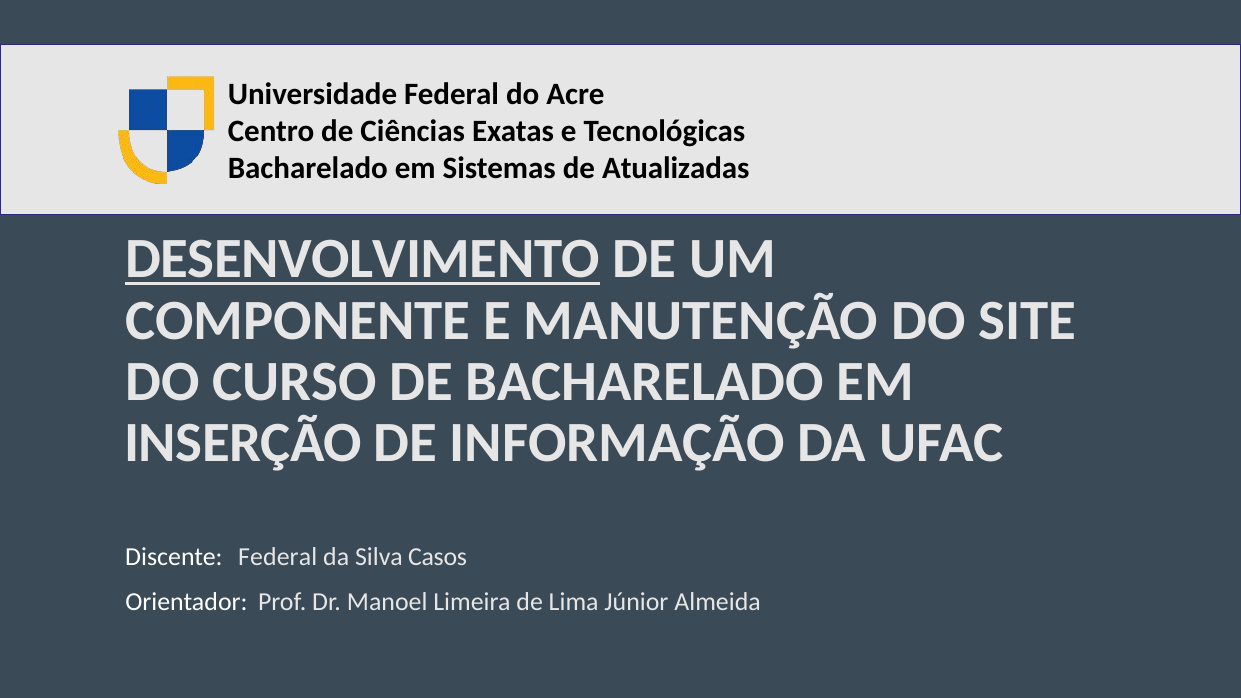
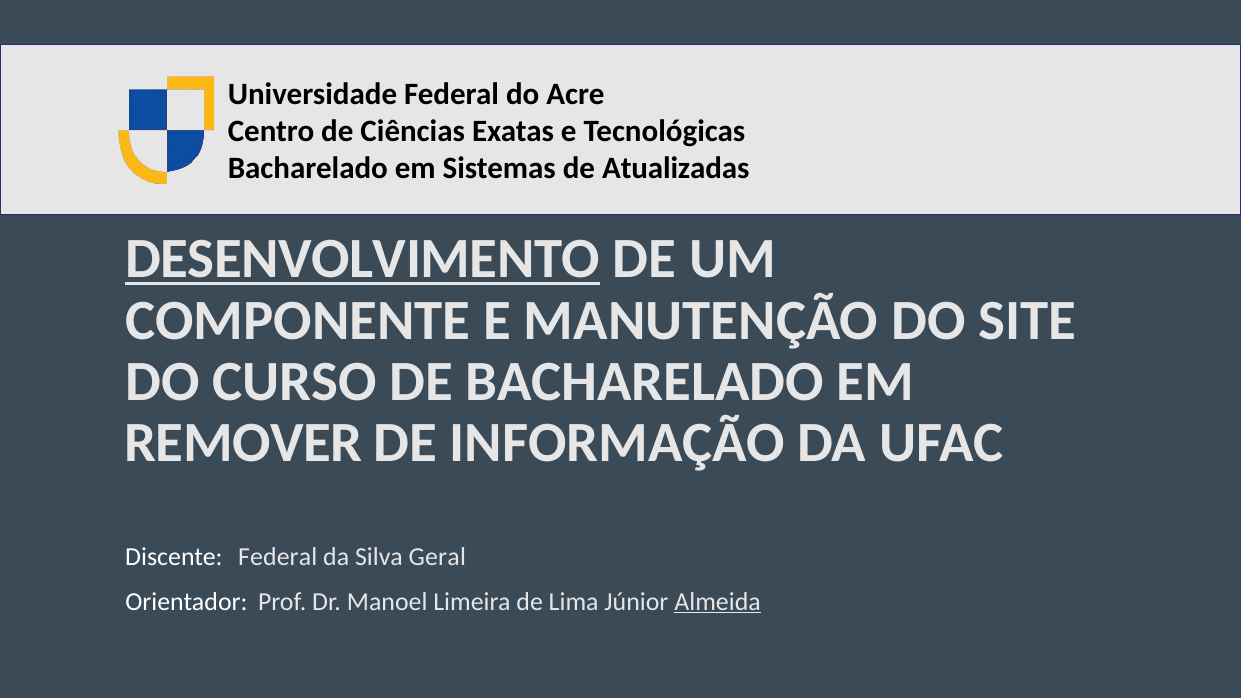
INSERÇÃO: INSERÇÃO -> REMOVER
Casos: Casos -> Geral
Almeida underline: none -> present
